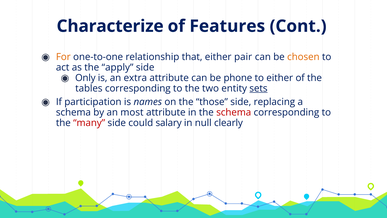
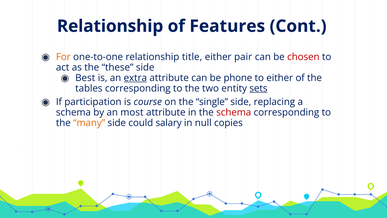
Characterize at (110, 26): Characterize -> Relationship
that: that -> title
chosen colour: orange -> red
apply: apply -> these
Only: Only -> Best
extra underline: none -> present
names: names -> course
those: those -> single
many colour: red -> orange
clearly: clearly -> copies
